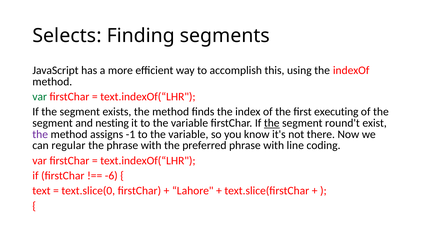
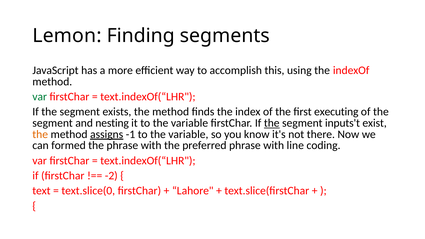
Selects: Selects -> Lemon
round't: round't -> inputs't
the at (40, 134) colour: purple -> orange
assigns underline: none -> present
regular: regular -> formed
-6: -6 -> -2
